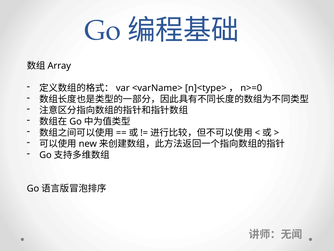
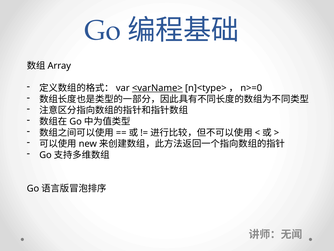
<varName> underline: none -> present
